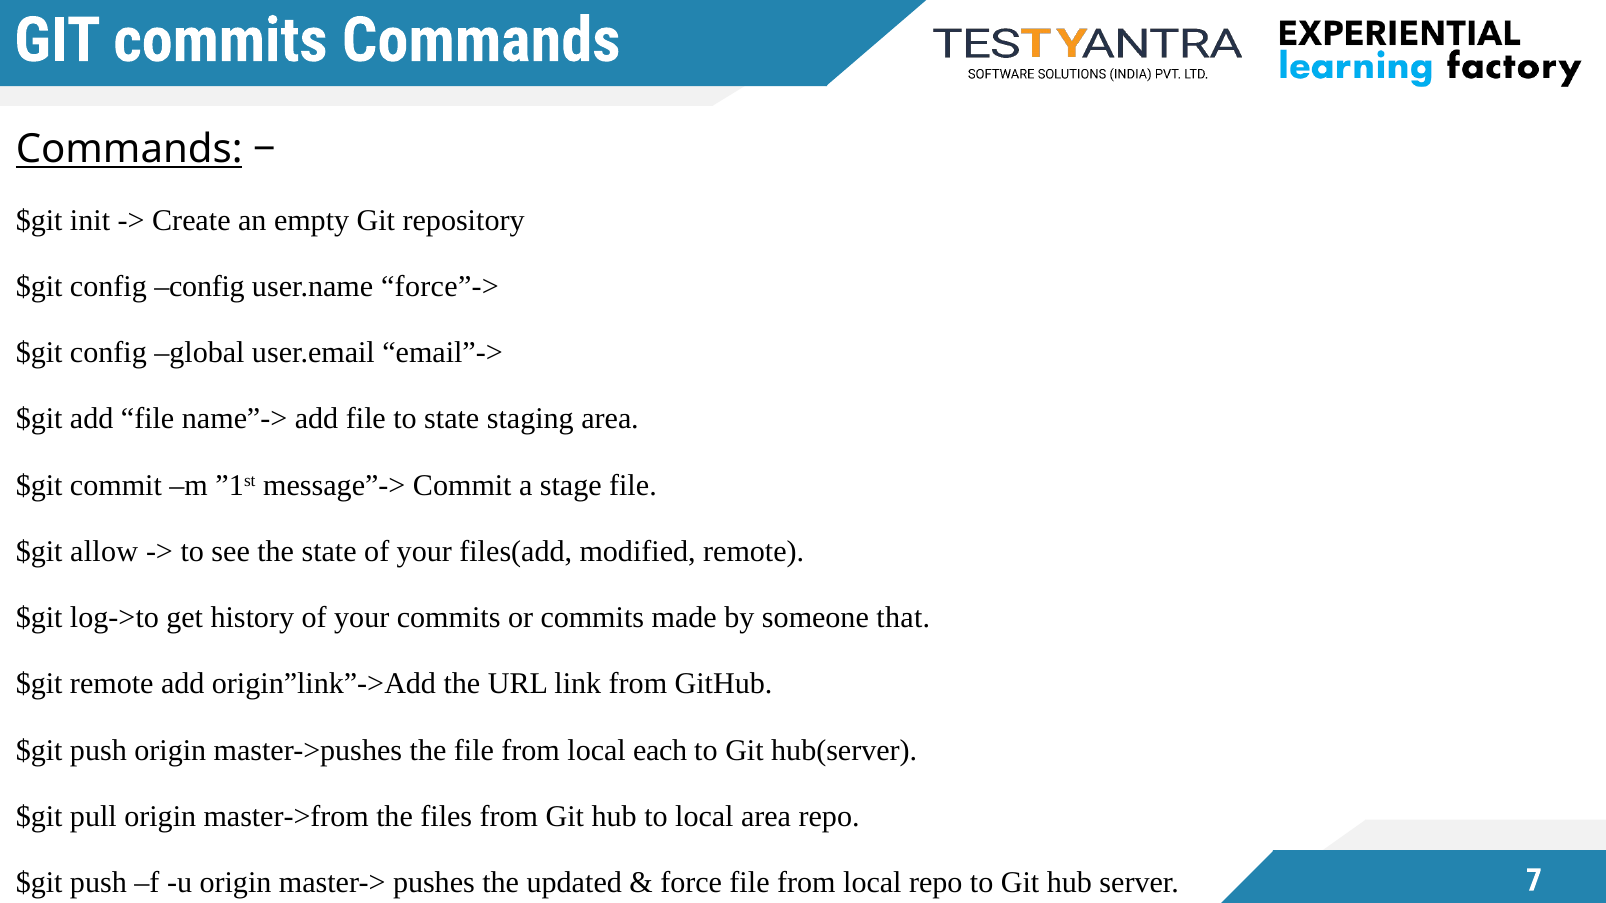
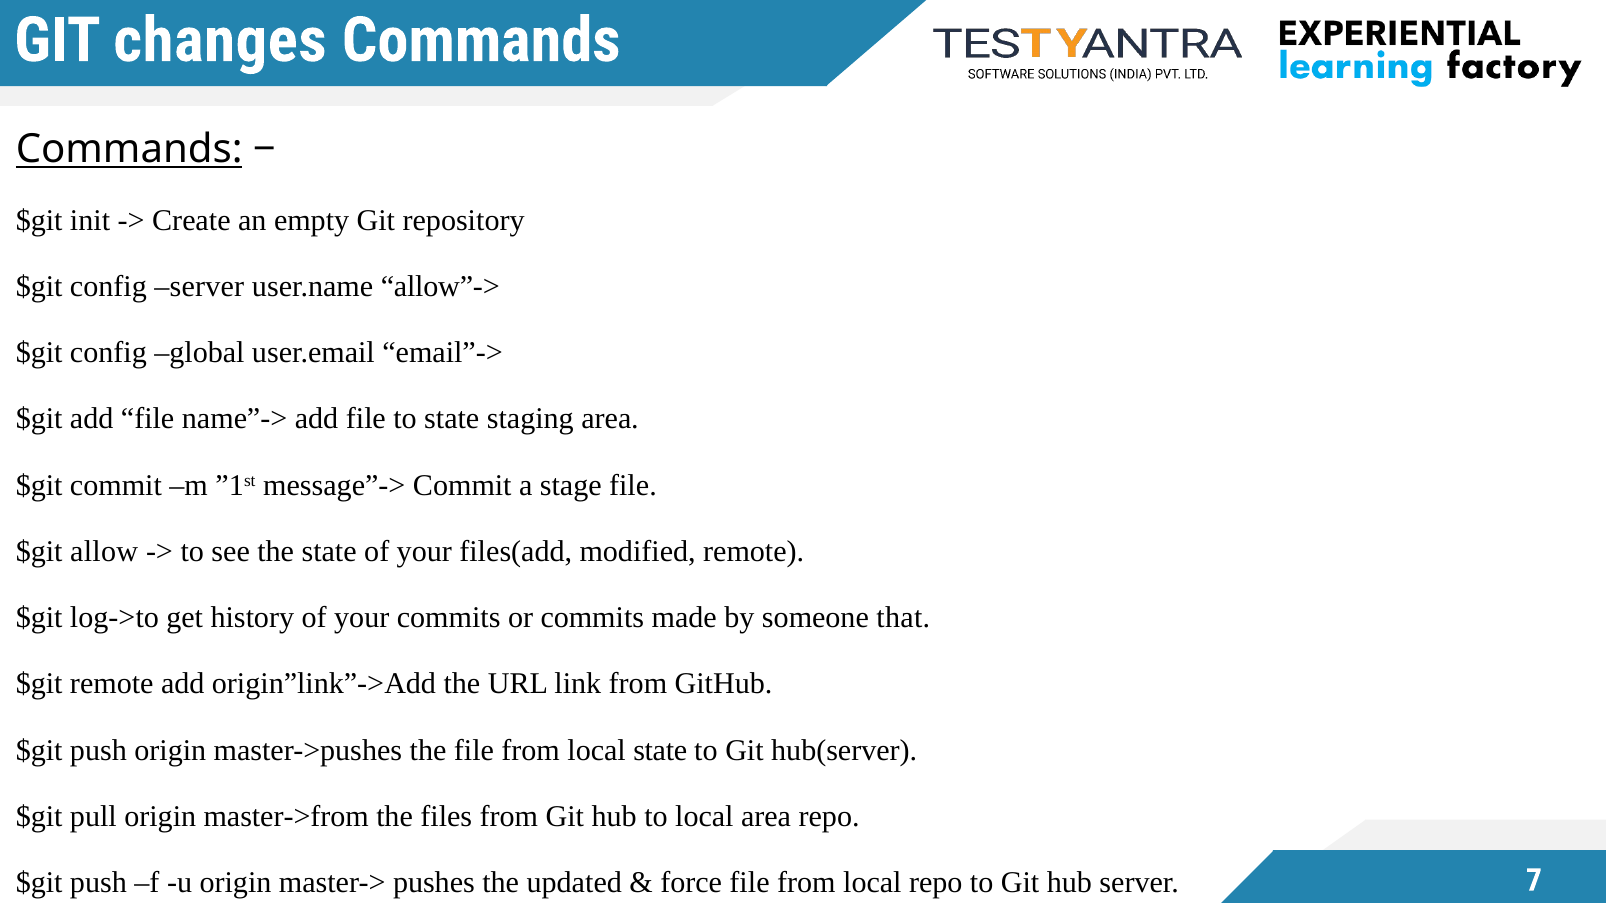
GIT commits: commits -> changes
config config: config -> server
force”->: force”-> -> allow”->
local each: each -> state
